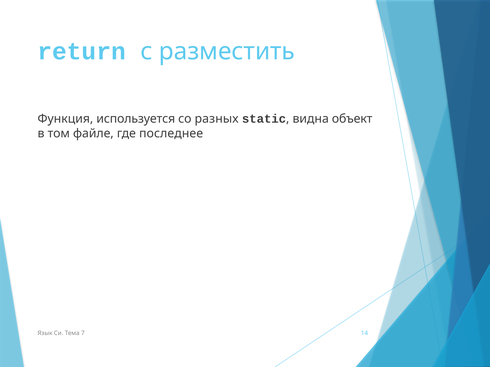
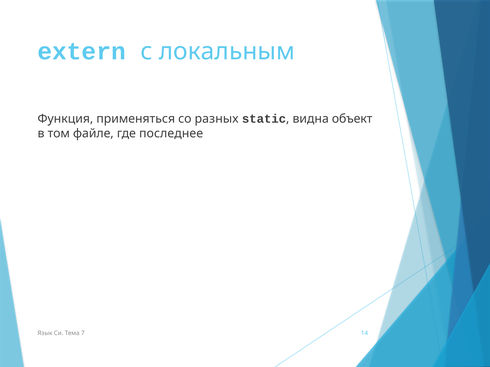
return: return -> extern
разместить: разместить -> локальным
используется: используется -> применяться
